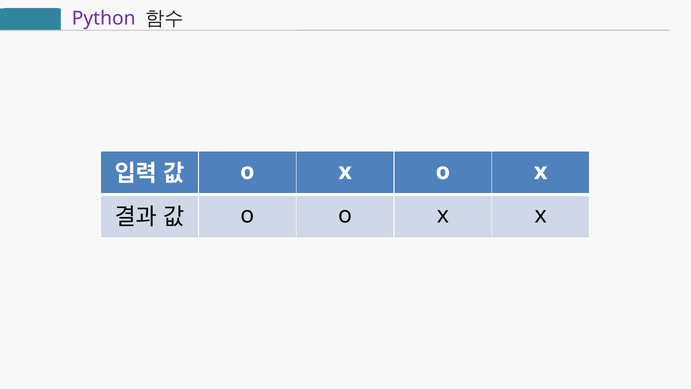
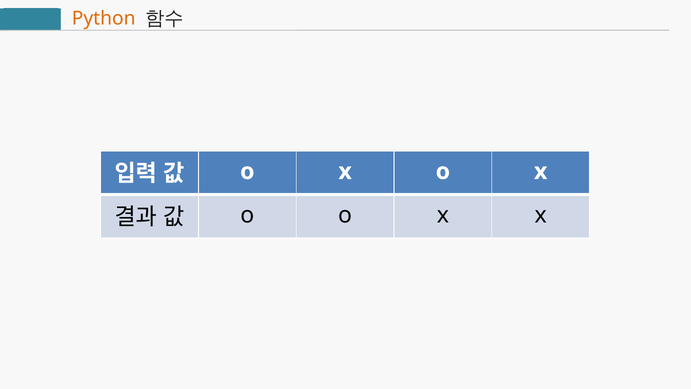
Python colour: purple -> orange
